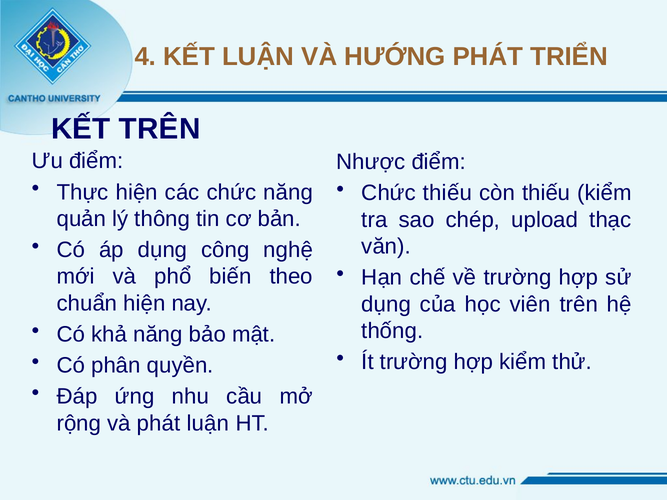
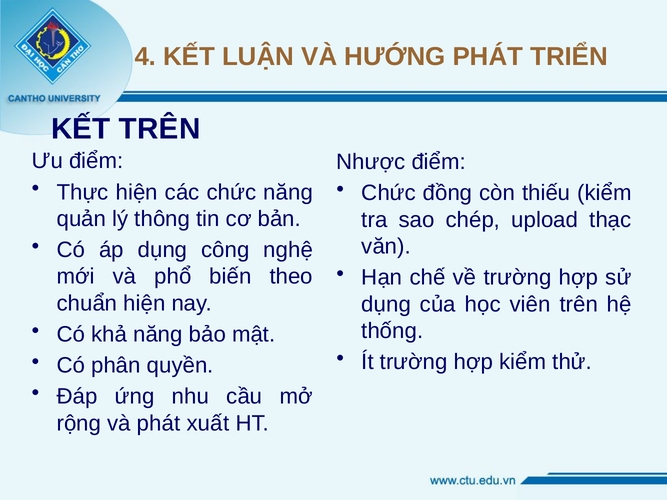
Chức thiếu: thiếu -> đồng
phát luận: luận -> xuất
